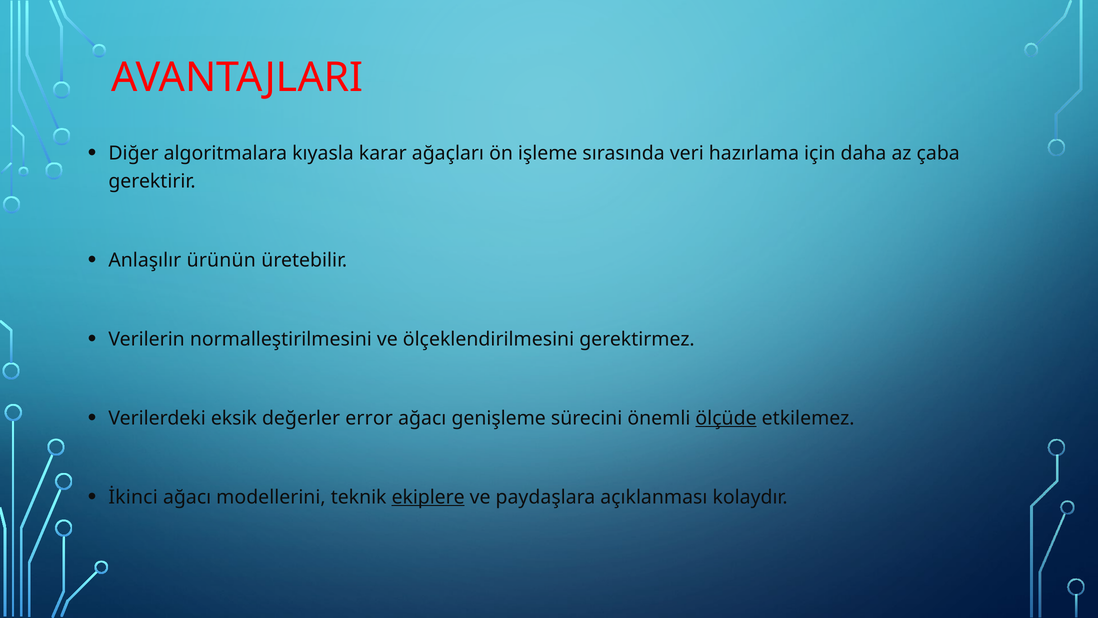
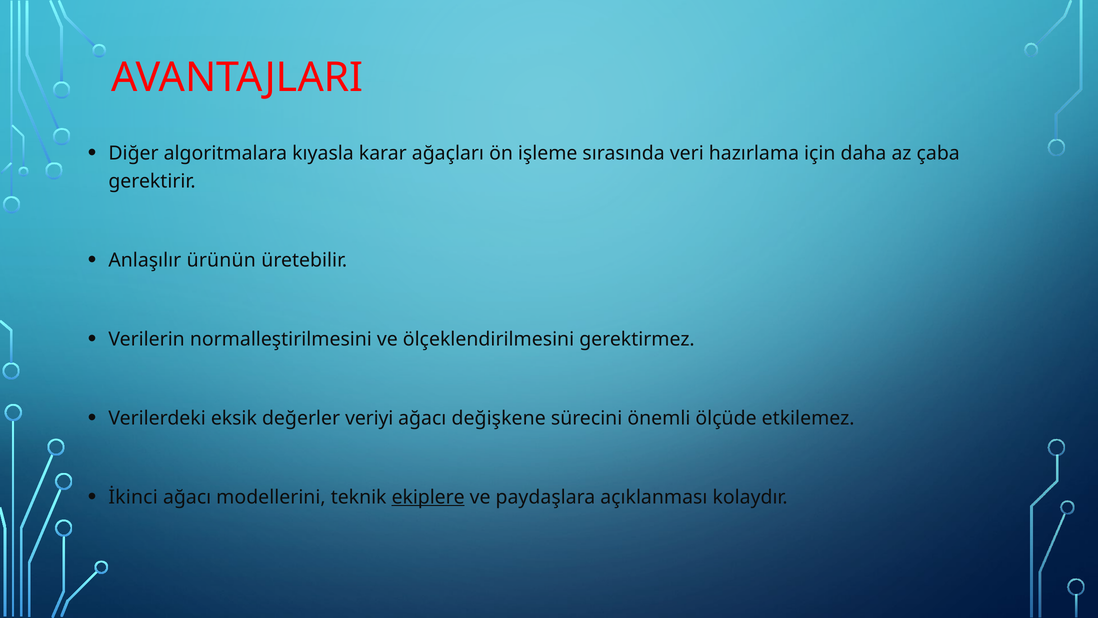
error: error -> veriyi
genişleme: genişleme -> değişkene
ölçüde underline: present -> none
